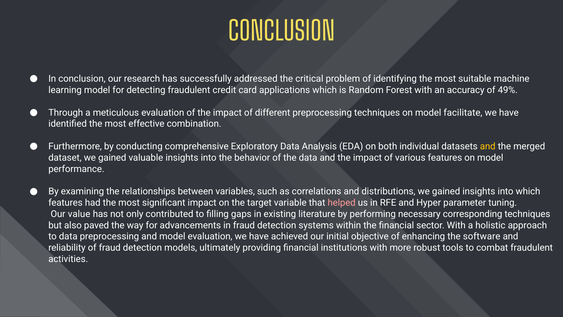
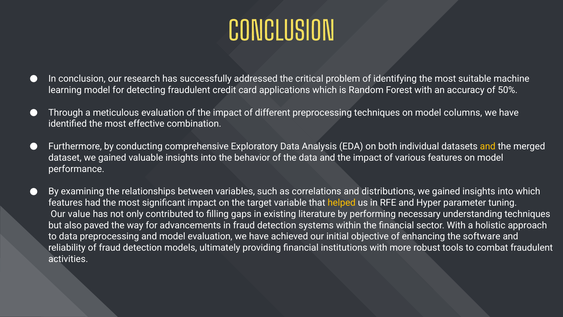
49%: 49% -> 50%
facilitate: facilitate -> columns
helped colour: pink -> yellow
corresponding: corresponding -> understanding
